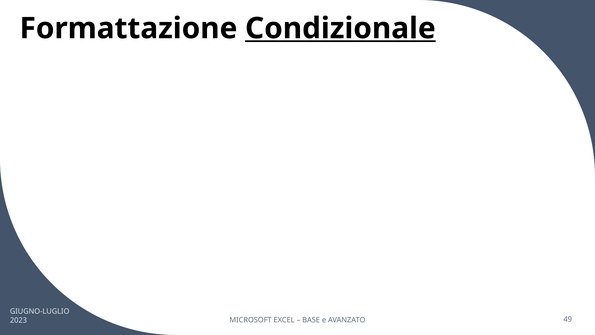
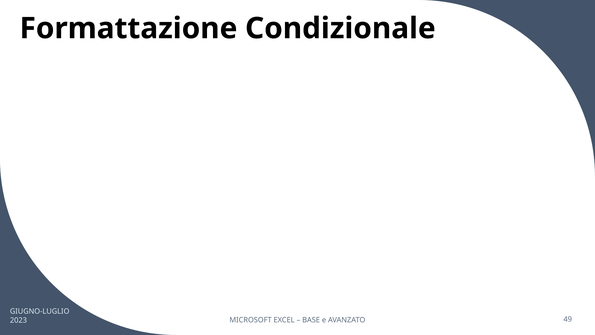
Condizionale underline: present -> none
